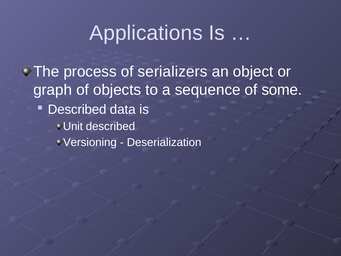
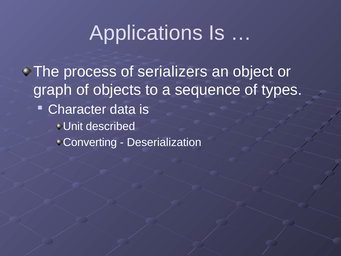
some: some -> types
Described at (77, 109): Described -> Character
Versioning: Versioning -> Converting
